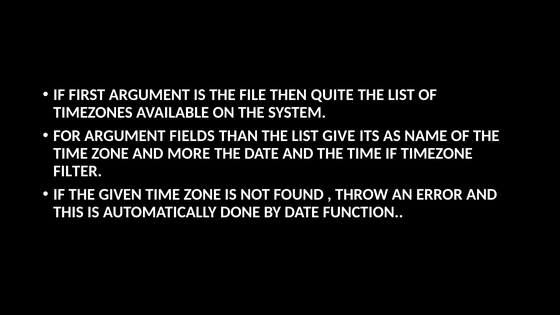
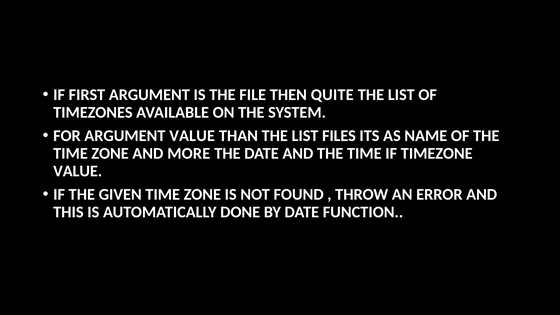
ARGUMENT FIELDS: FIELDS -> VALUE
GIVE: GIVE -> FILES
FILTER at (78, 171): FILTER -> VALUE
